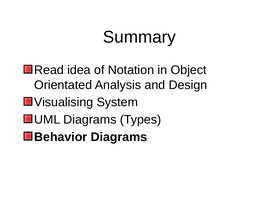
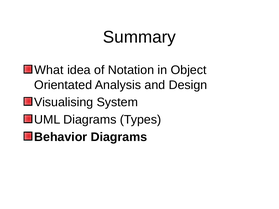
Read: Read -> What
